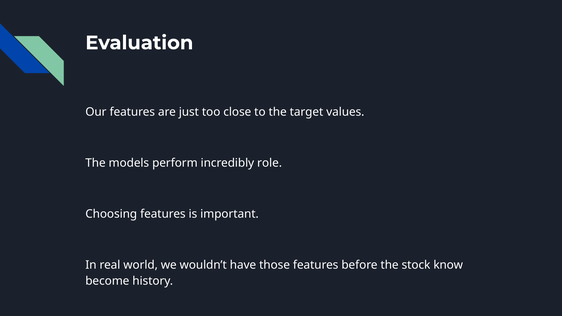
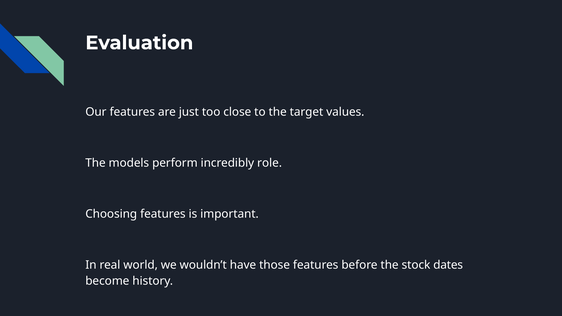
know: know -> dates
